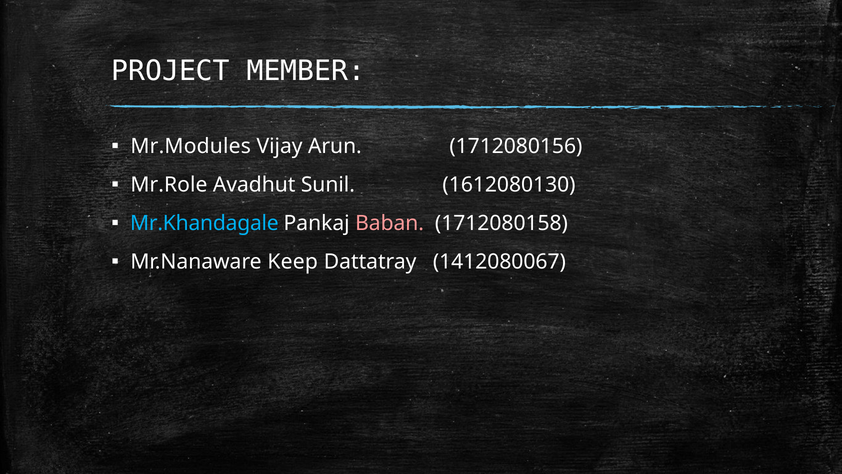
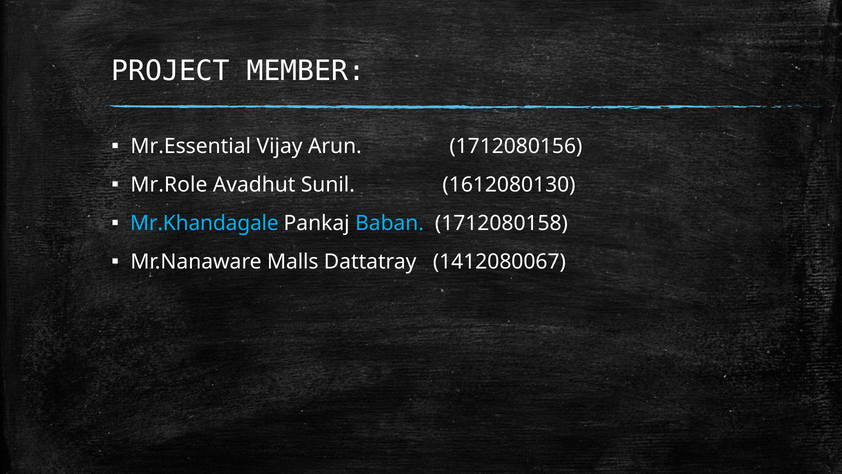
Mr.Modules: Mr.Modules -> Mr.Essential
Baban colour: pink -> light blue
Keep: Keep -> Malls
